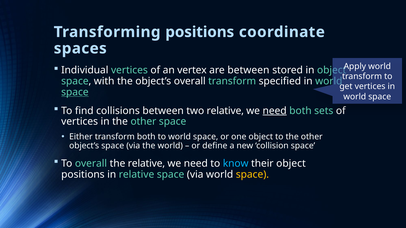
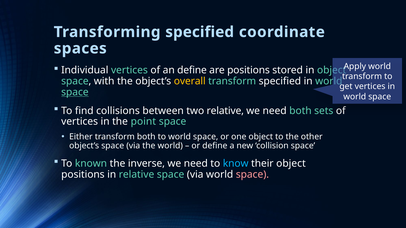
Transforming positions: positions -> specified
an vertex: vertex -> define
are between: between -> positions
overall at (190, 81) colour: white -> yellow
need at (275, 111) underline: present -> none
in the other: other -> point
To overall: overall -> known
the relative: relative -> inverse
space at (252, 175) colour: yellow -> pink
